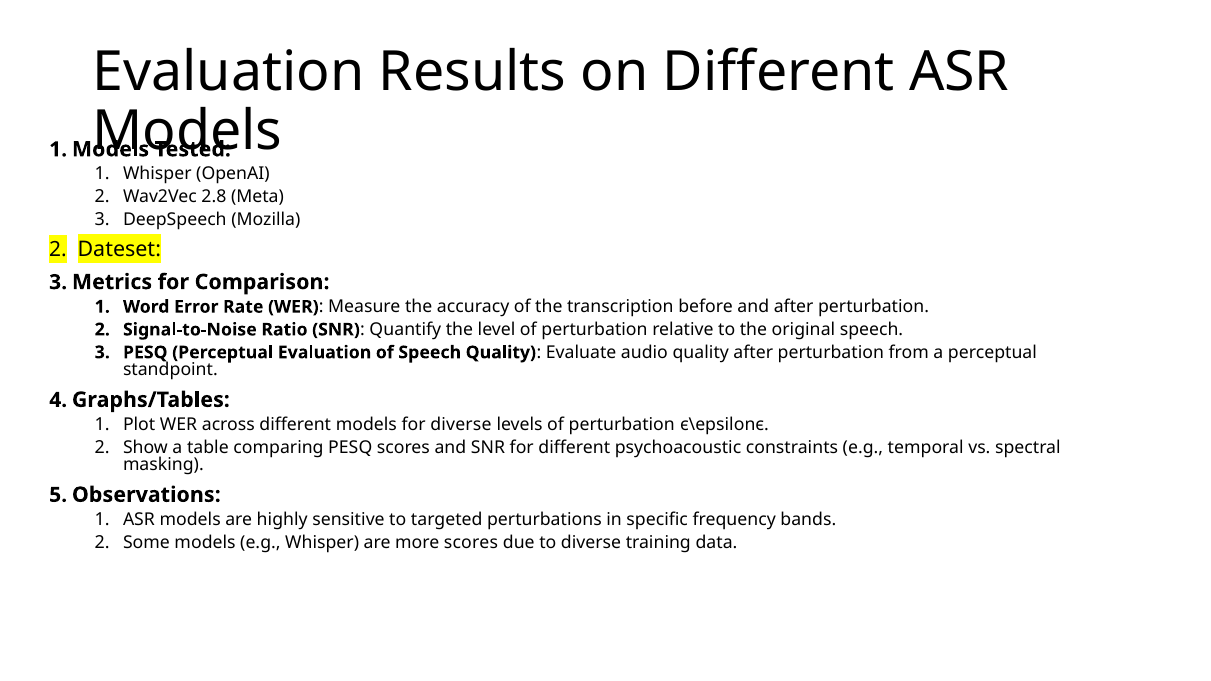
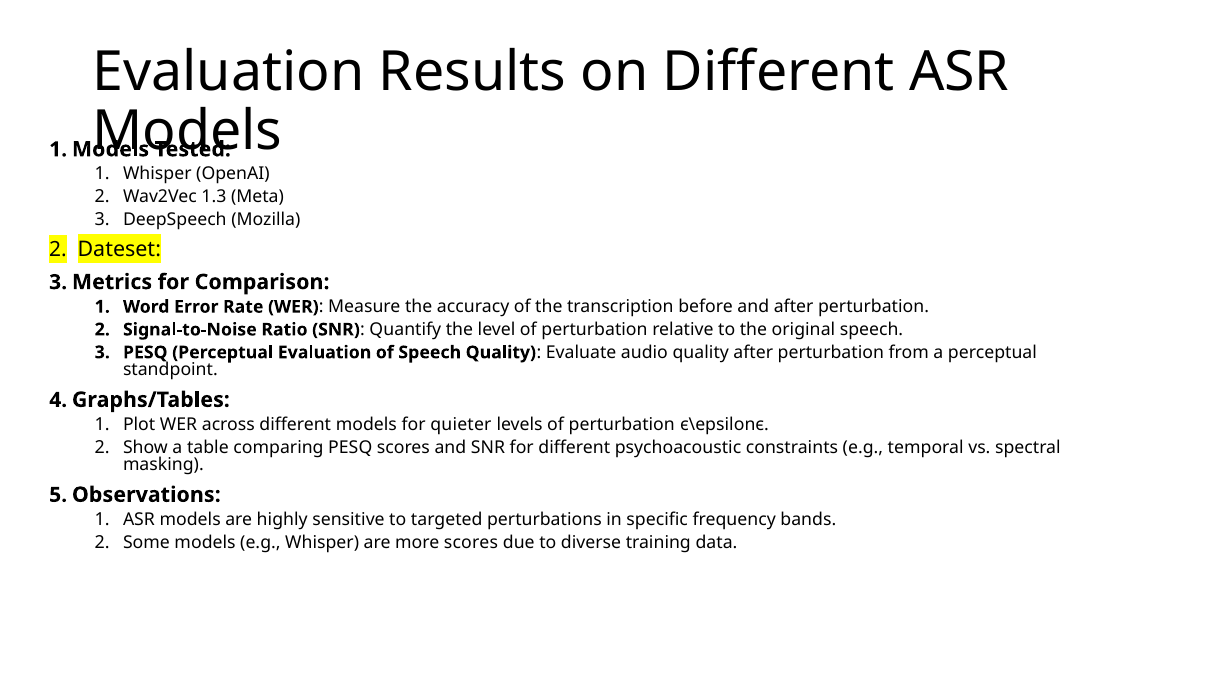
2.8: 2.8 -> 1.3
for diverse: diverse -> quieter
